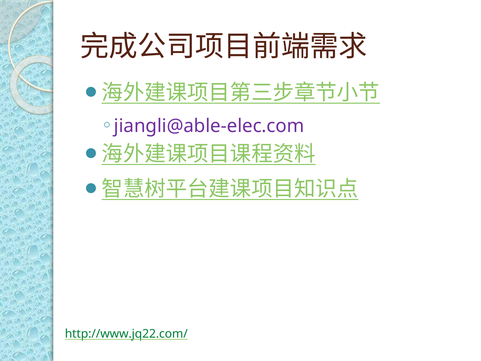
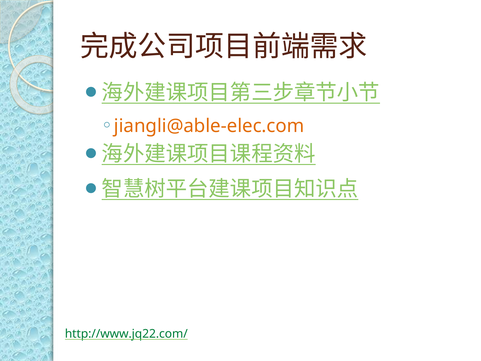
jiangli@able-elec.com colour: purple -> orange
